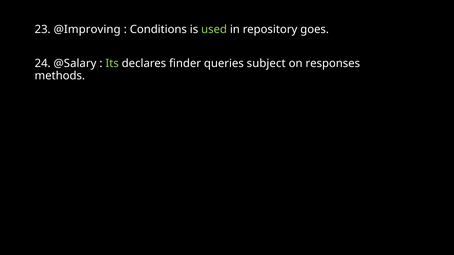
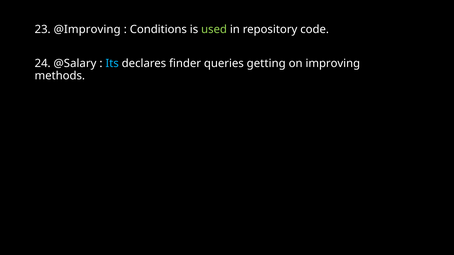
goes: goes -> code
Its colour: light green -> light blue
subject: subject -> getting
responses: responses -> improving
